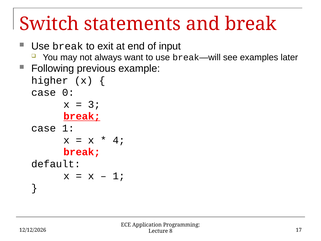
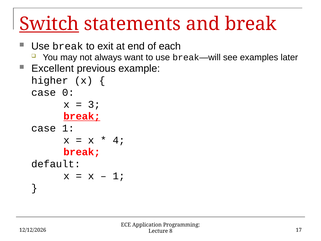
Switch underline: none -> present
input: input -> each
Following: Following -> Excellent
